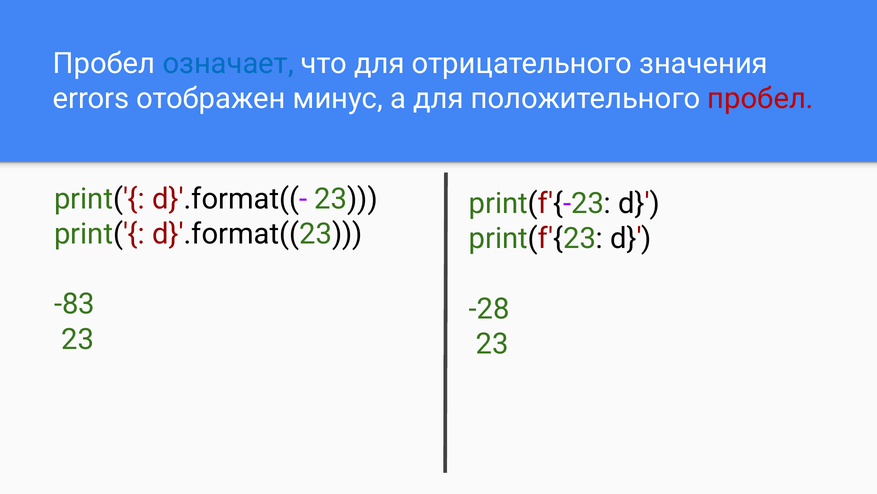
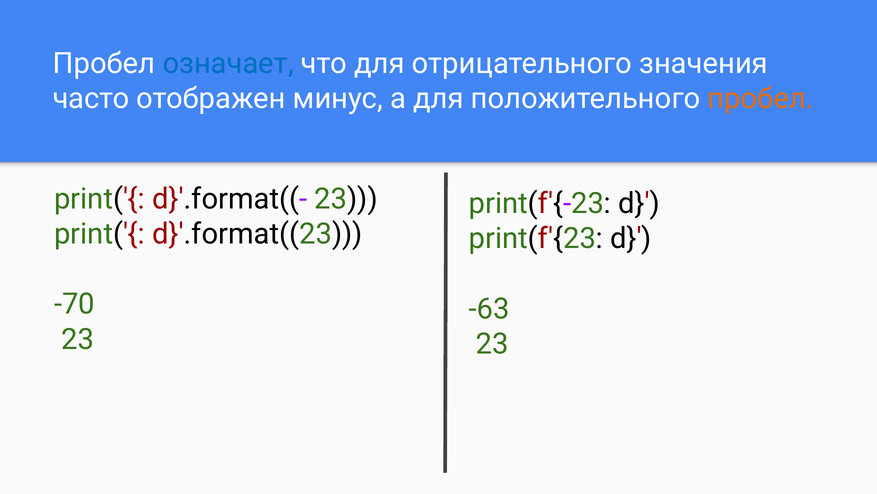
errors: errors -> часто
пробел at (761, 99) colour: red -> orange
-83: -83 -> -70
-28: -28 -> -63
